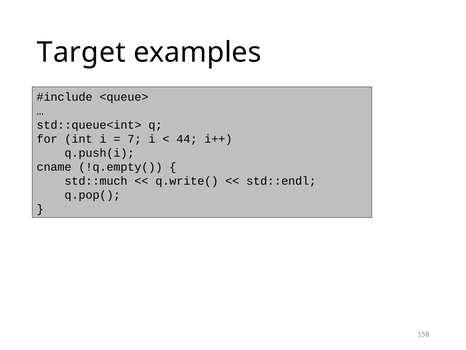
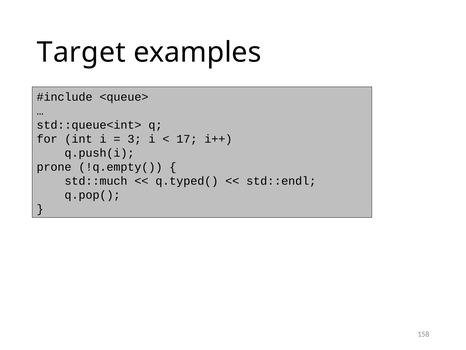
7: 7 -> 3
44: 44 -> 17
cname: cname -> prone
q.write(: q.write( -> q.typed(
